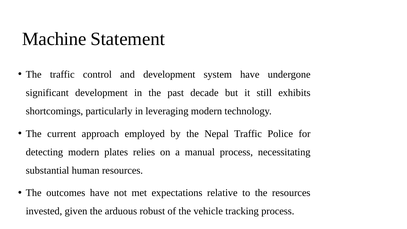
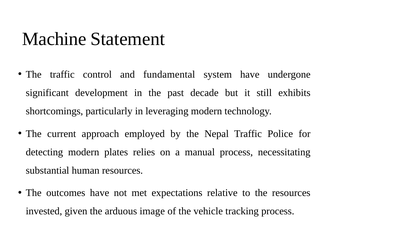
and development: development -> fundamental
robust: robust -> image
